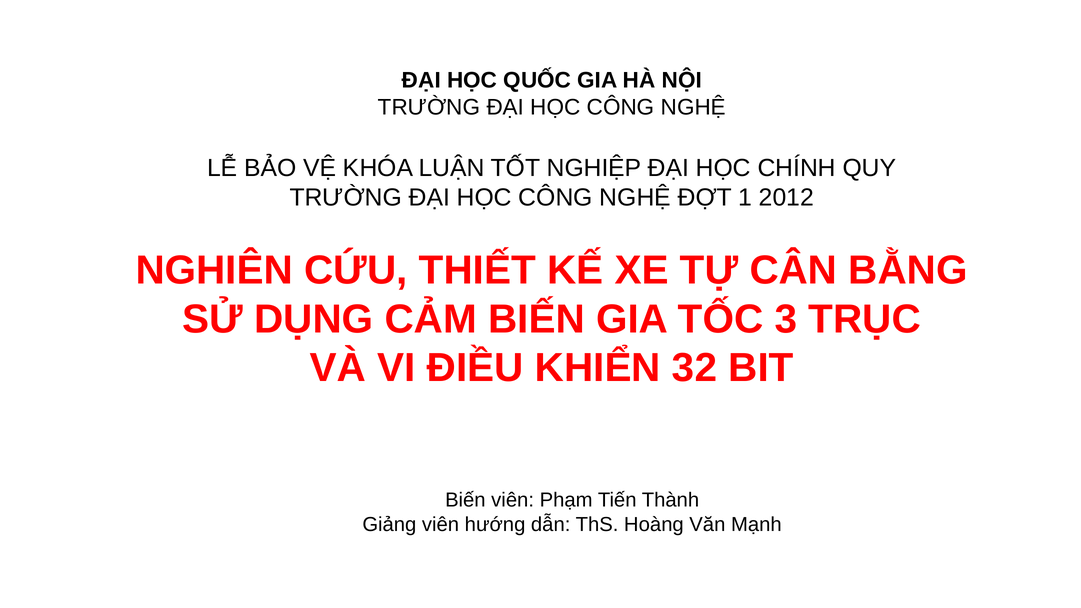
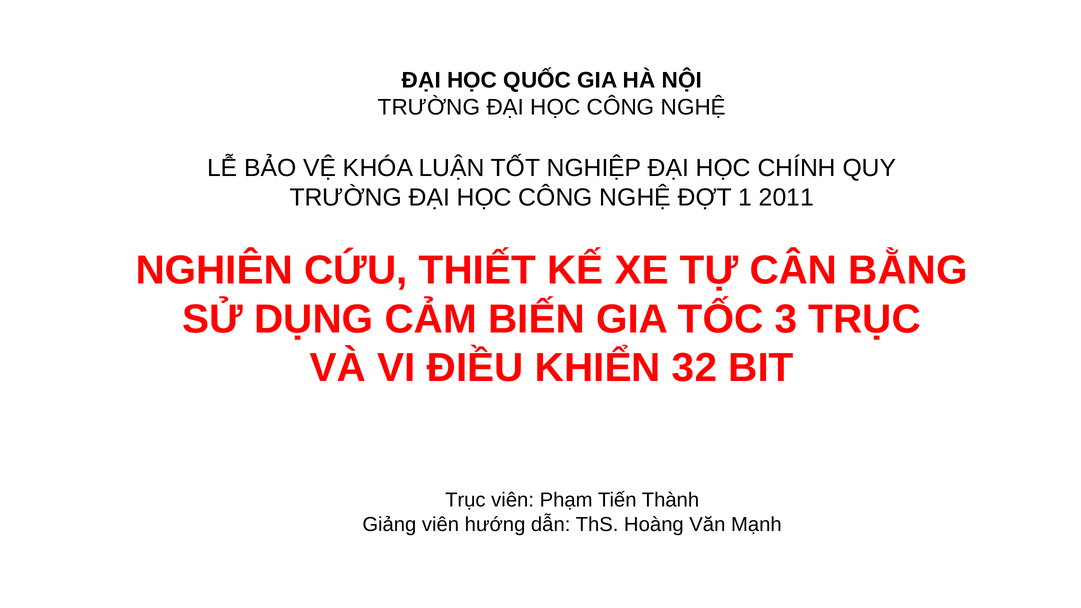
2012: 2012 -> 2011
Biến at (465, 500): Biến -> Trục
